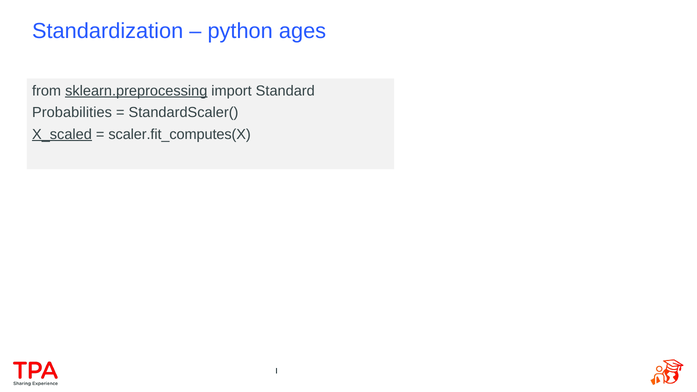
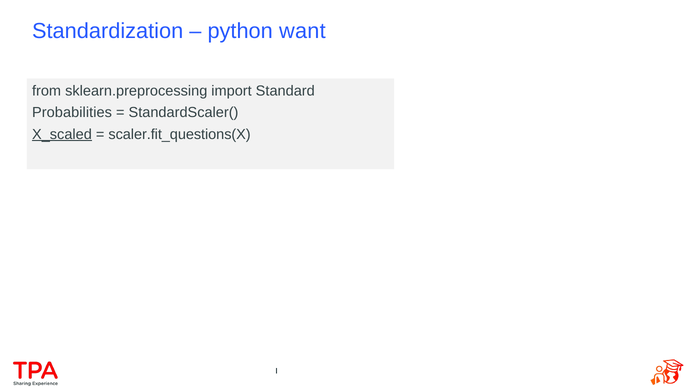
ages: ages -> want
sklearn.preprocessing underline: present -> none
scaler.fit_computes(X: scaler.fit_computes(X -> scaler.fit_questions(X
